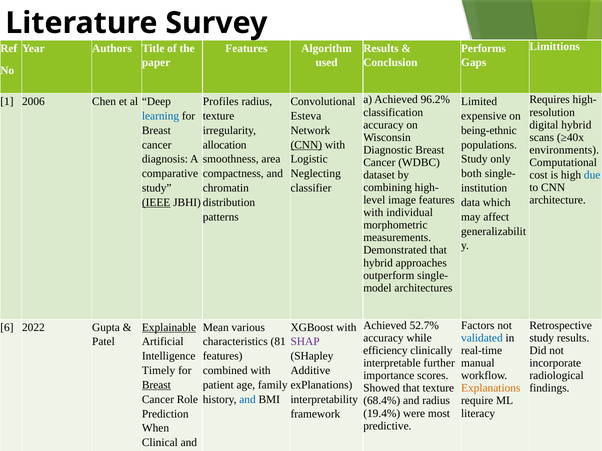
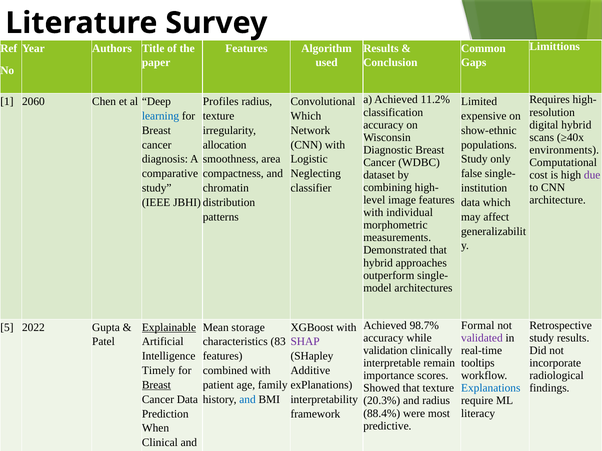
Performs: Performs -> Common
96.2%: 96.2% -> 11.2%
2006: 2006 -> 2060
Esteva at (306, 116): Esteva -> Which
being-ethnic: being-ethnic -> show-ethnic
CNN at (306, 145) underline: present -> none
both: both -> false
due colour: blue -> purple
IEEE underline: present -> none
52.7%: 52.7% -> 98.7%
Factors: Factors -> Formal
6: 6 -> 5
various: various -> storage
validated colour: blue -> purple
81: 81 -> 83
efficiency: efficiency -> validation
further: further -> remain
manual: manual -> tooltips
Explanations at (491, 389) colour: orange -> blue
Cancer Role: Role -> Data
68.4%: 68.4% -> 20.3%
19.4%: 19.4% -> 88.4%
